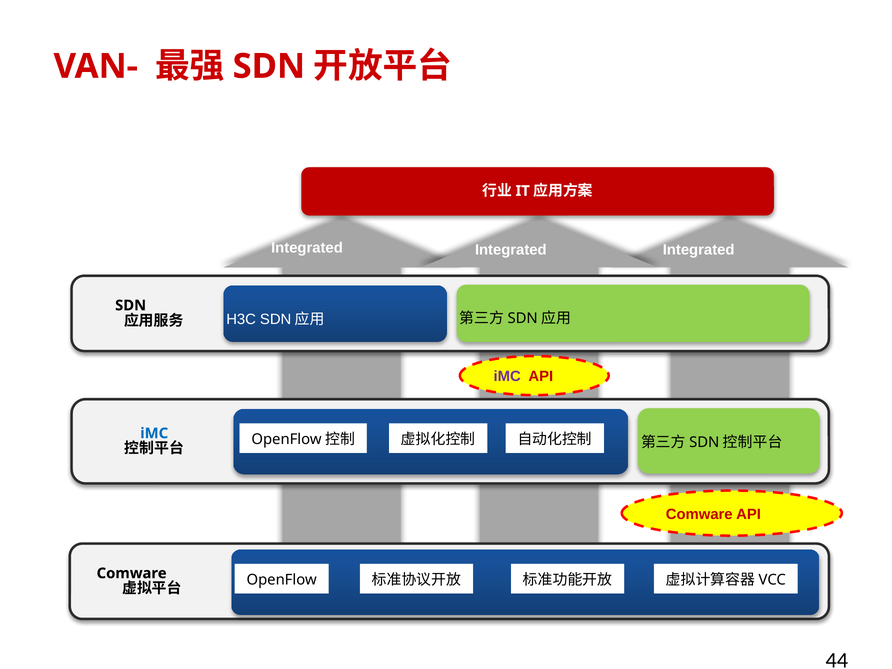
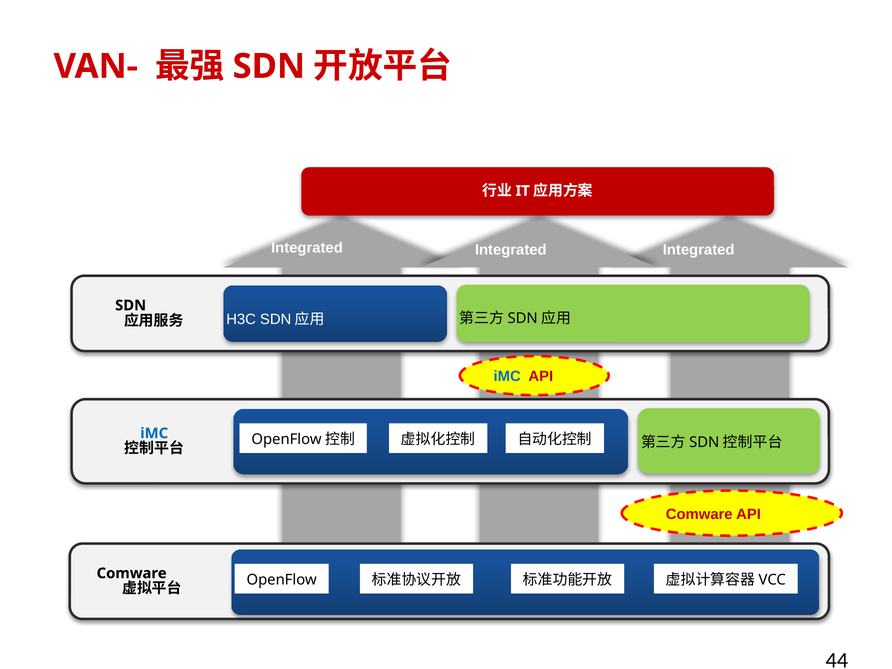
iMC at (507, 377) colour: purple -> blue
